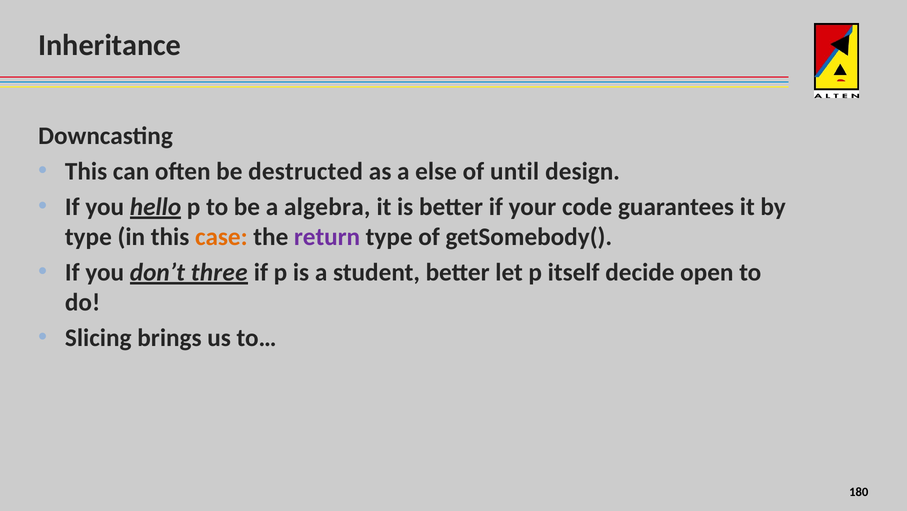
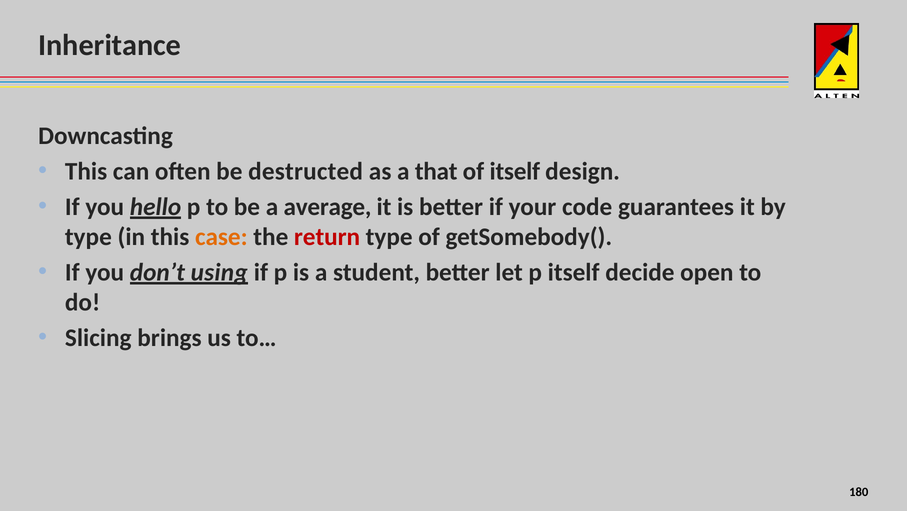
else: else -> that
of until: until -> itself
algebra: algebra -> average
return colour: purple -> red
three: three -> using
